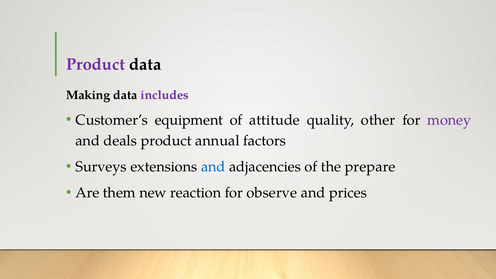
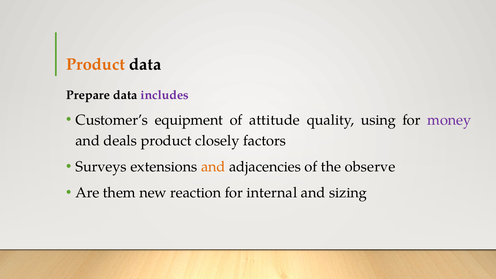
Product at (96, 65) colour: purple -> orange
Making: Making -> Prepare
other: other -> using
annual: annual -> closely
and at (213, 167) colour: blue -> orange
prepare: prepare -> observe
observe: observe -> internal
prices: prices -> sizing
